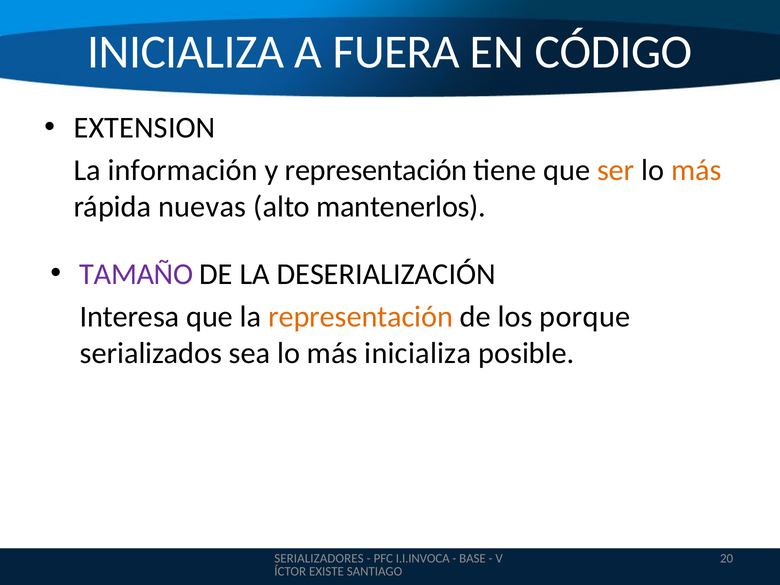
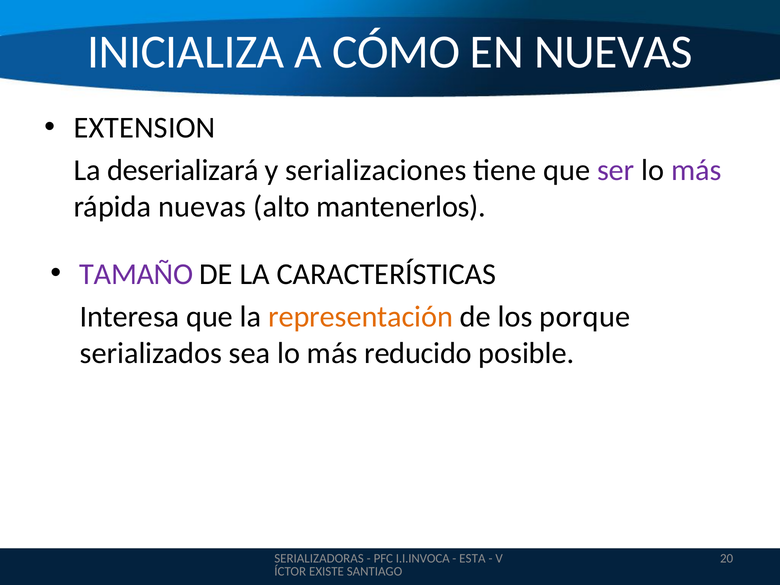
FUERA: FUERA -> CÓMO
EN CÓDIGO: CÓDIGO -> NUEVAS
información: información -> deserializará
y representación: representación -> serializaciones
ser colour: orange -> purple
más at (696, 170) colour: orange -> purple
DESERIALIZACIÓN: DESERIALIZACIÓN -> CARACTERÍSTICAS
más inicializa: inicializa -> reducido
SERIALIZADORES: SERIALIZADORES -> SERIALIZADORAS
BASE: BASE -> ESTA
